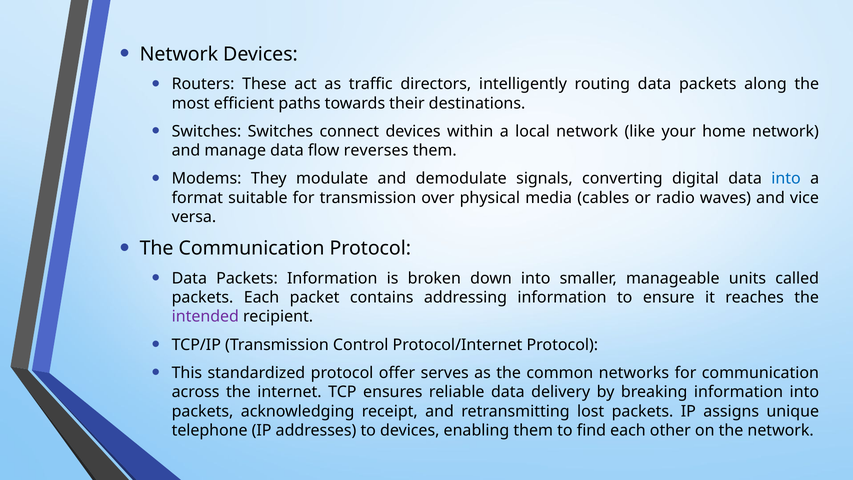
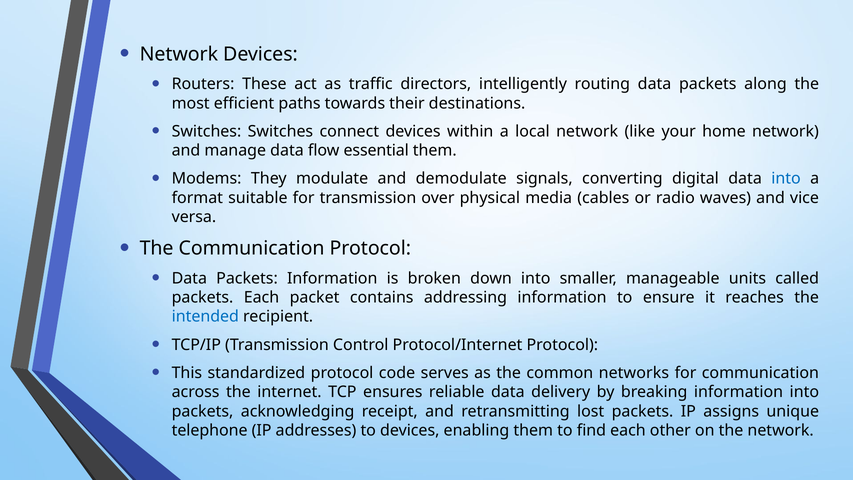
reverses: reverses -> essential
intended colour: purple -> blue
offer: offer -> code
